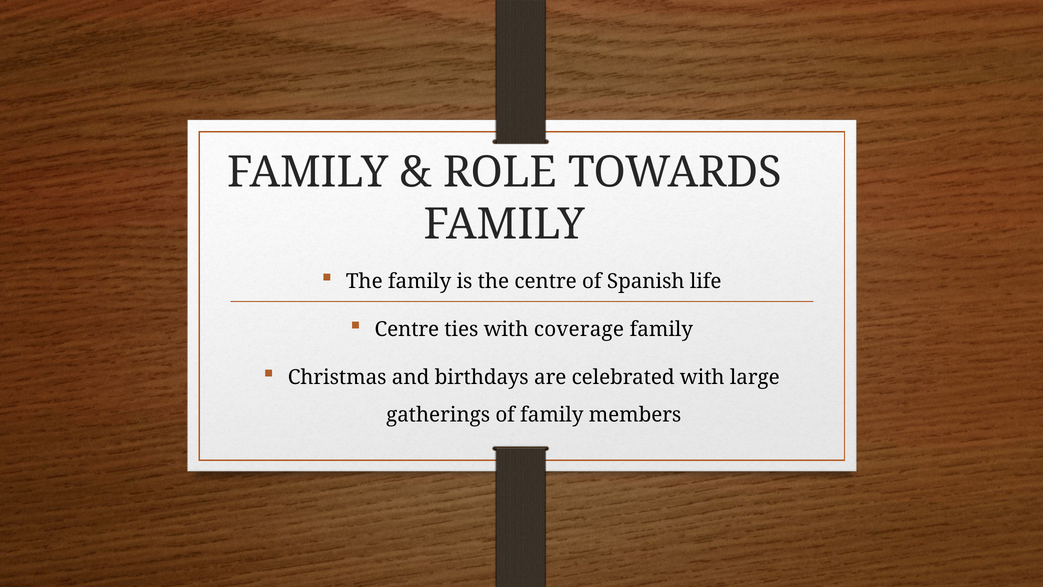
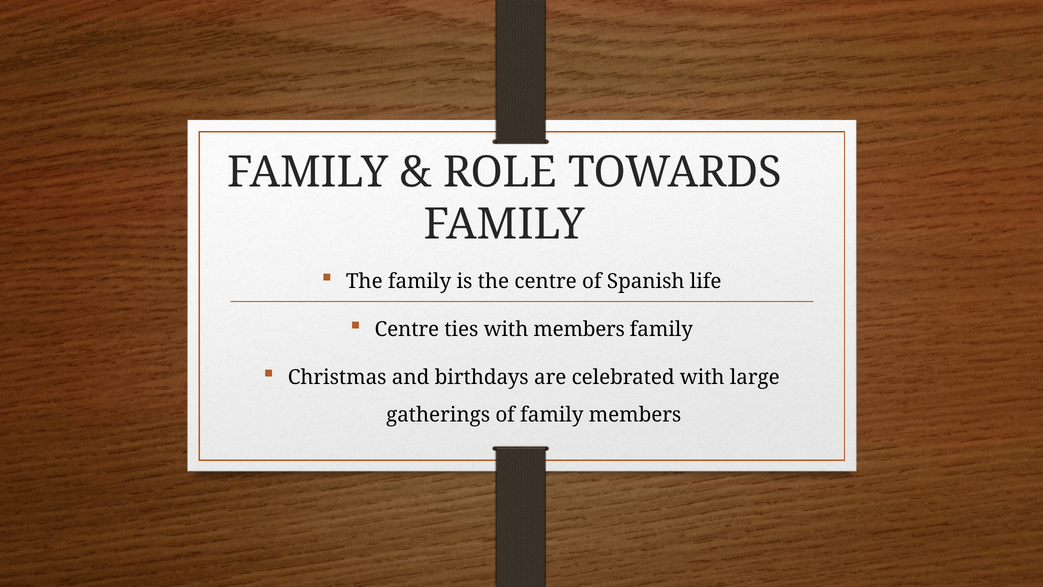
with coverage: coverage -> members
